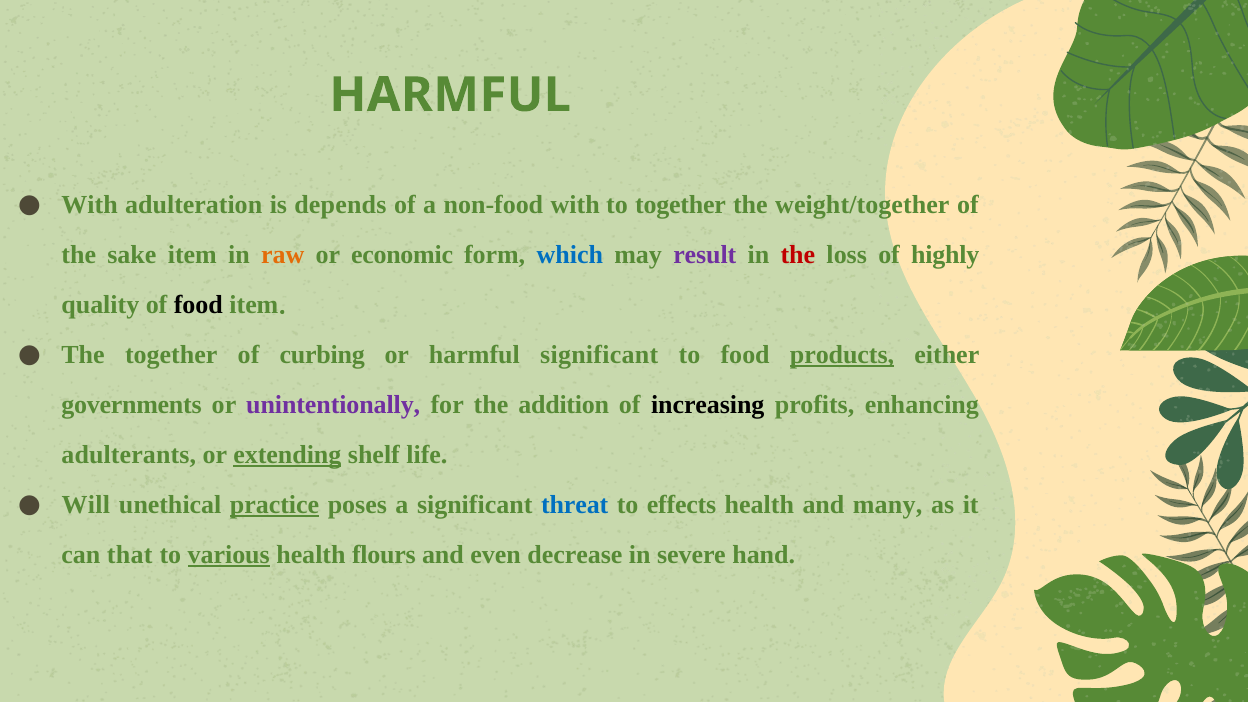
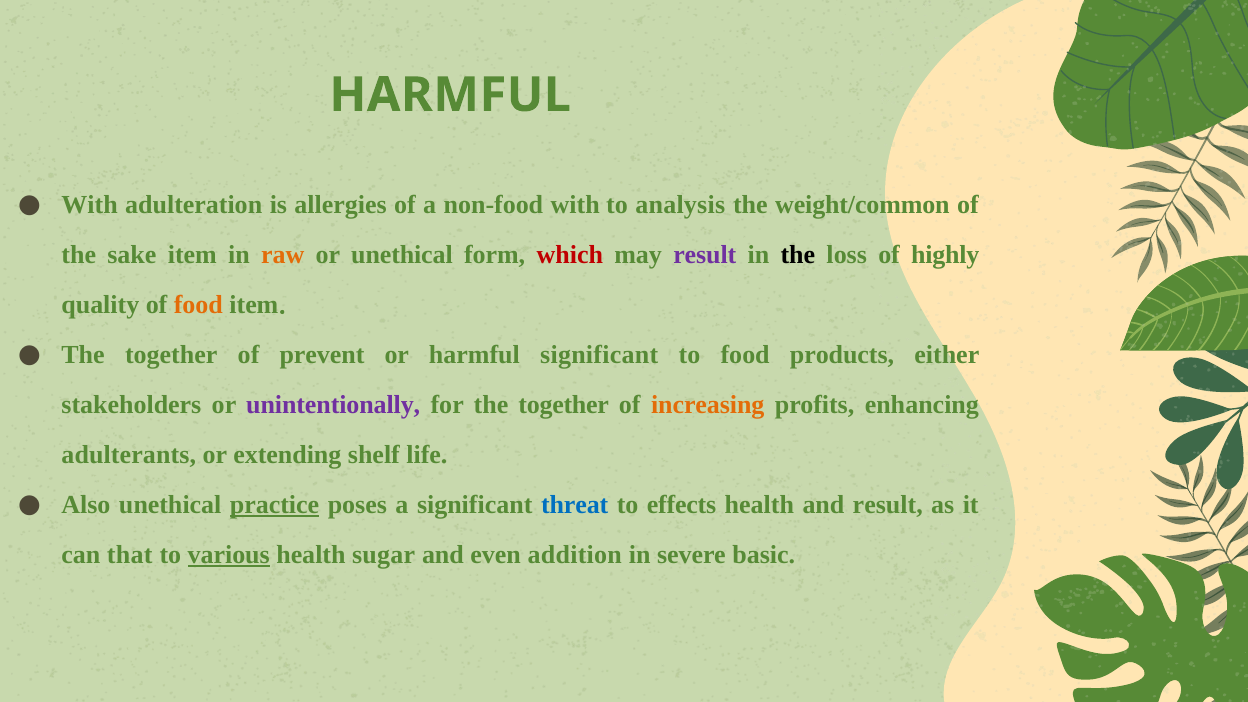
depends: depends -> allergies
to together: together -> analysis
weight/together: weight/together -> weight/common
or economic: economic -> unethical
which colour: blue -> red
the at (798, 255) colour: red -> black
food at (198, 305) colour: black -> orange
curbing: curbing -> prevent
products underline: present -> none
governments: governments -> stakeholders
for the addition: addition -> together
increasing colour: black -> orange
extending underline: present -> none
Will: Will -> Also
and many: many -> result
flours: flours -> sugar
decrease: decrease -> addition
hand: hand -> basic
